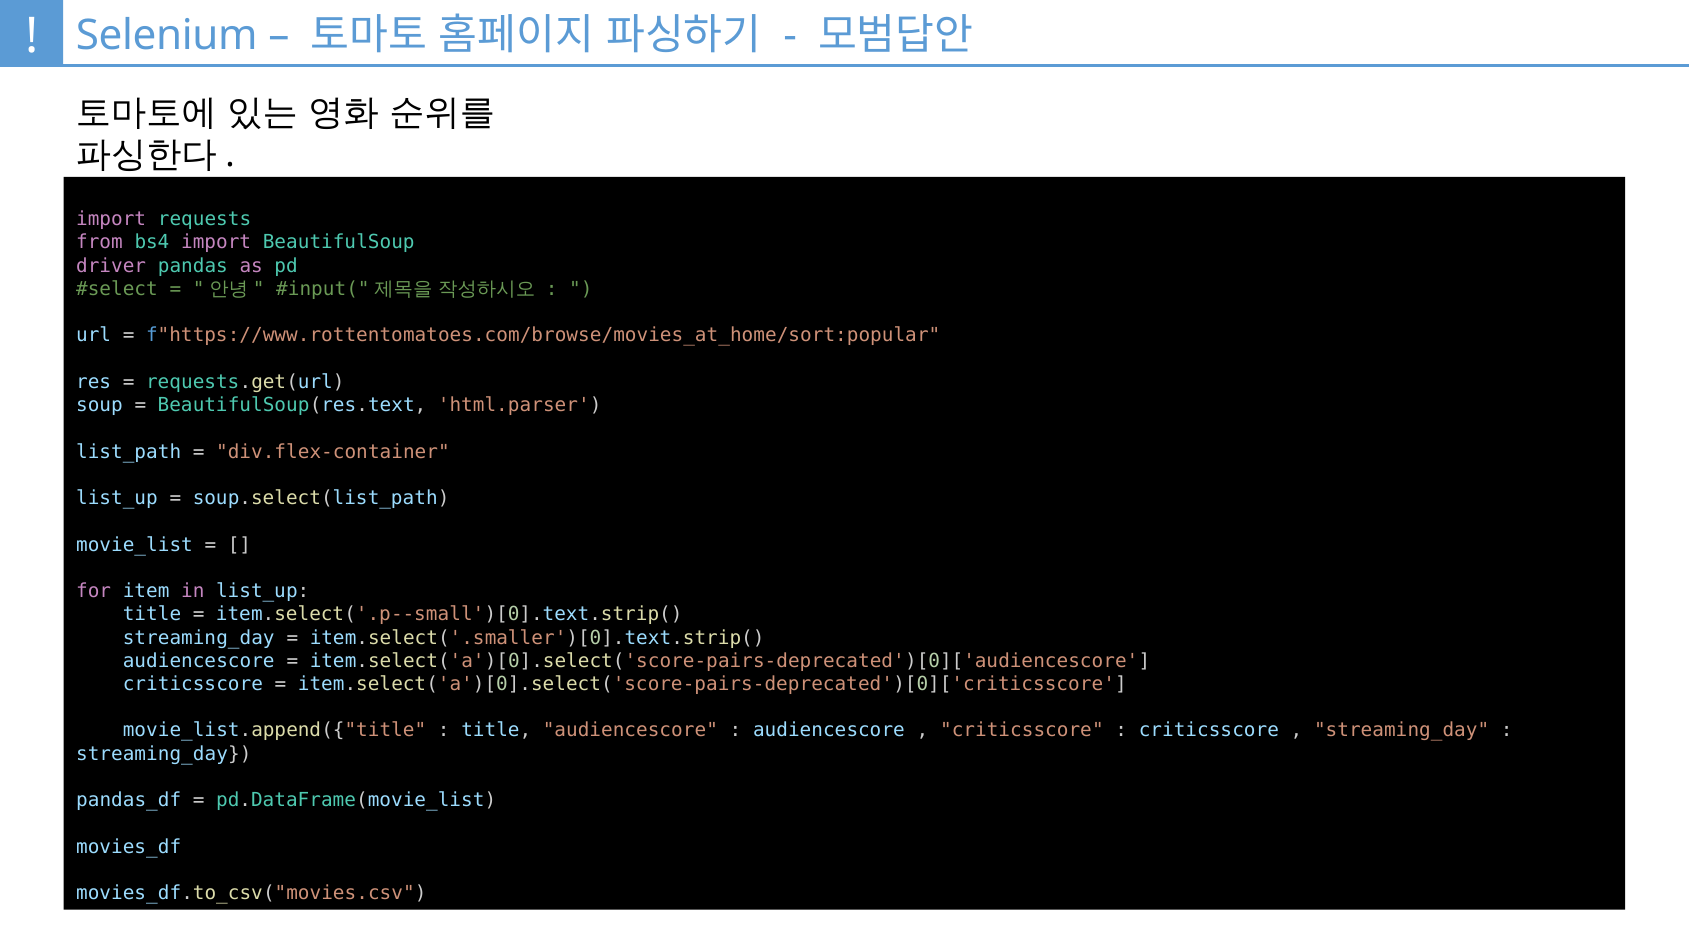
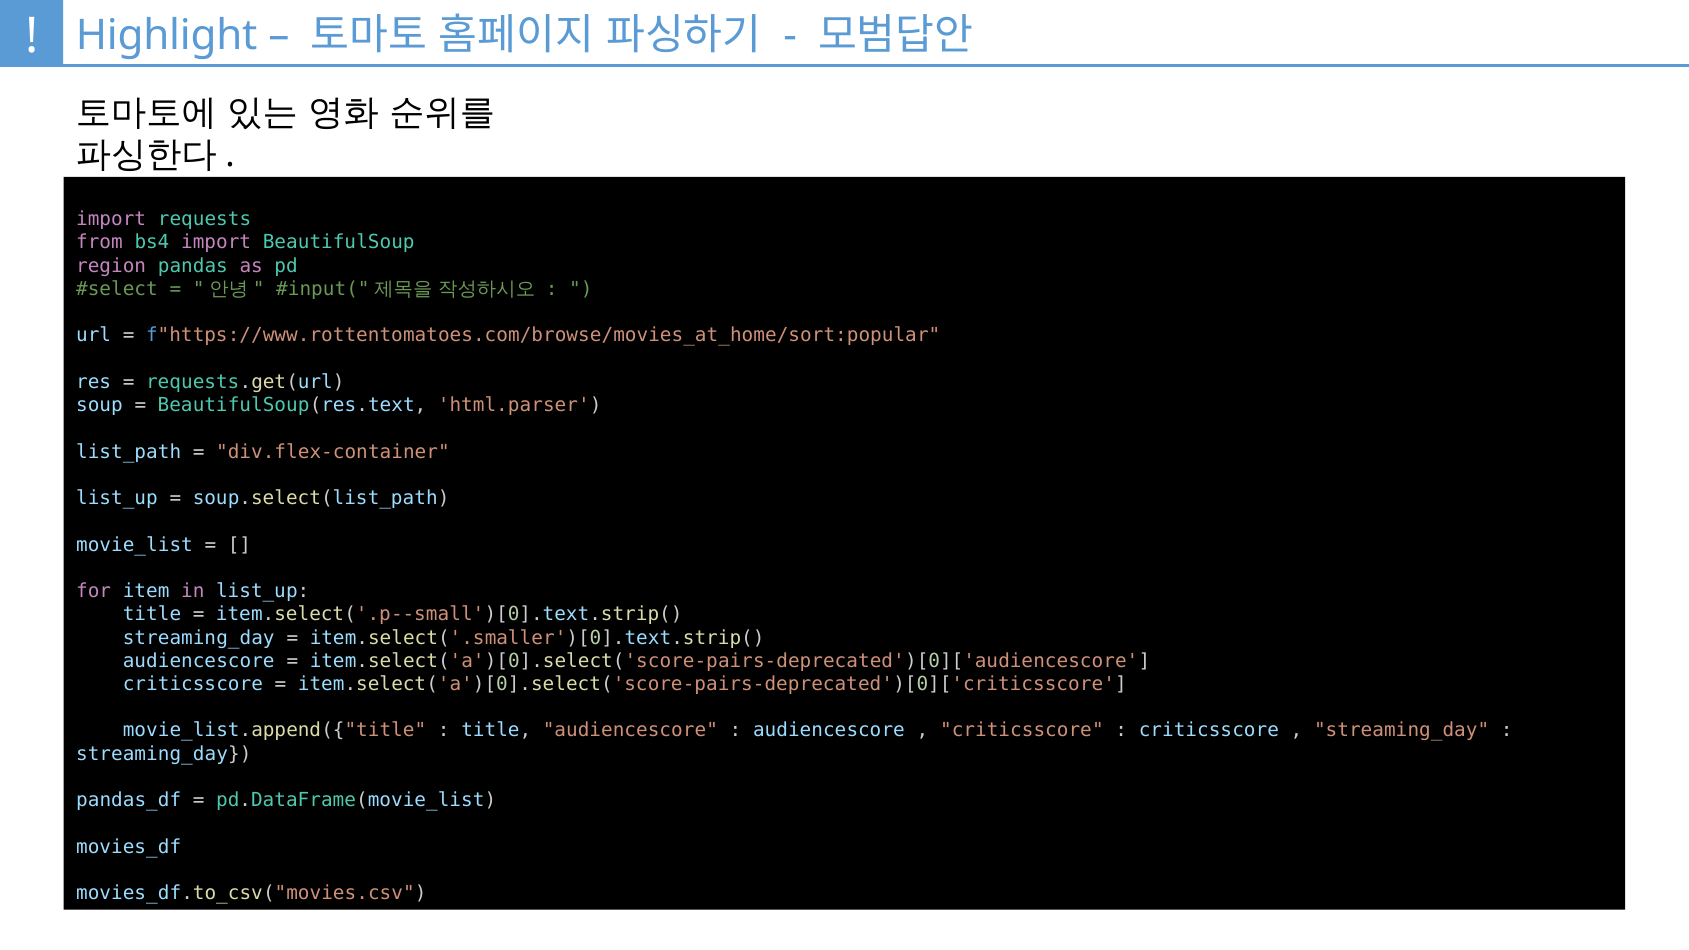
Selenium: Selenium -> Highlight
driver: driver -> region
